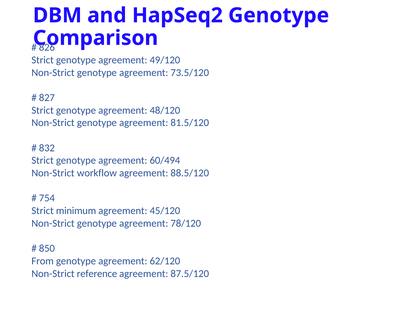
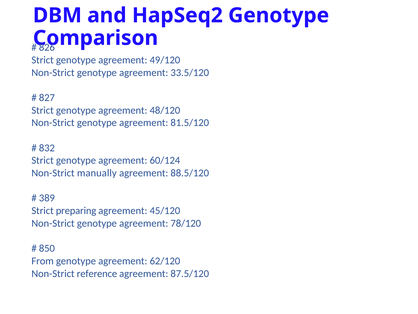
73.5/120: 73.5/120 -> 33.5/120
60/494: 60/494 -> 60/124
workflow: workflow -> manually
754: 754 -> 389
minimum: minimum -> preparing
